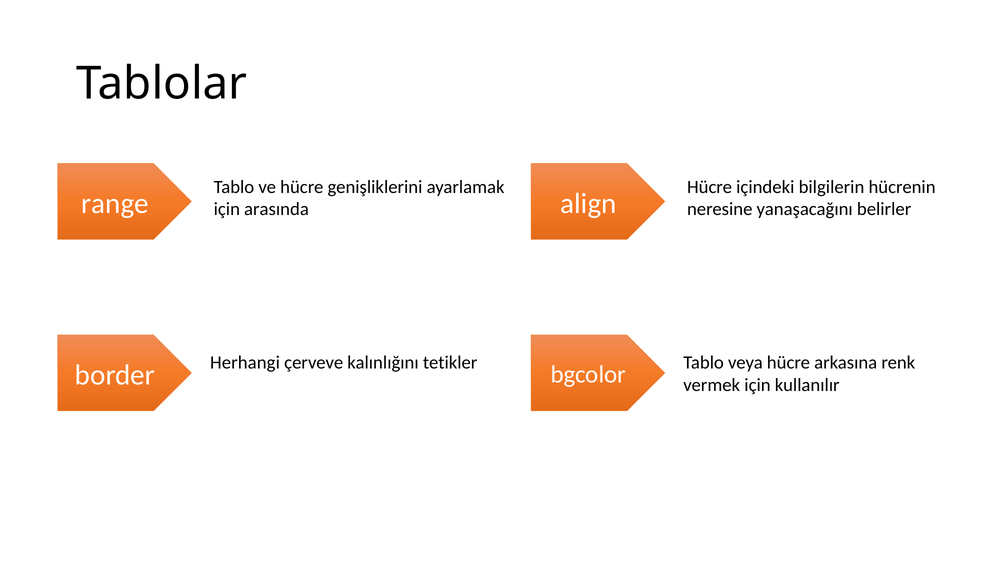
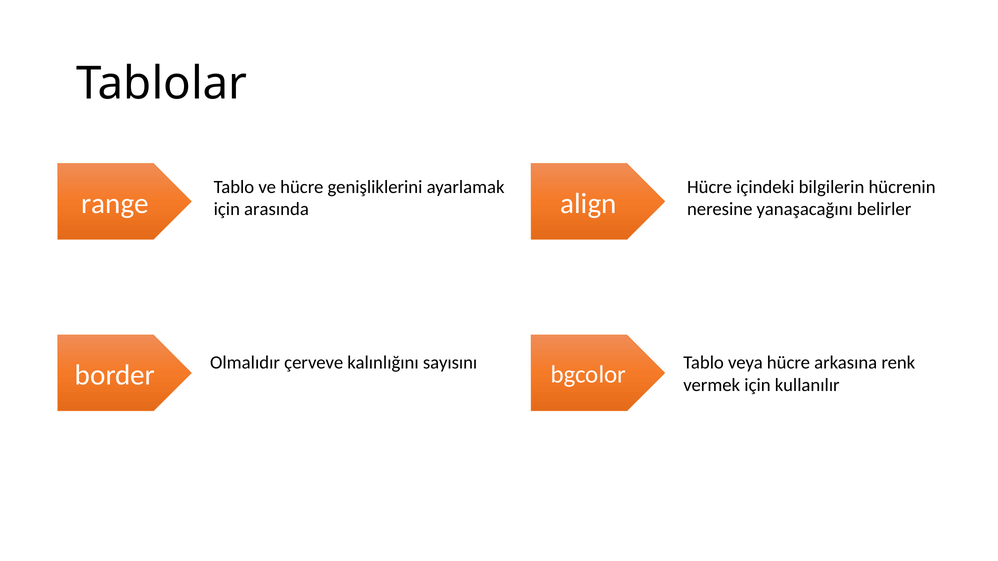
Herhangi: Herhangi -> Olmalıdır
tetikler: tetikler -> sayısını
